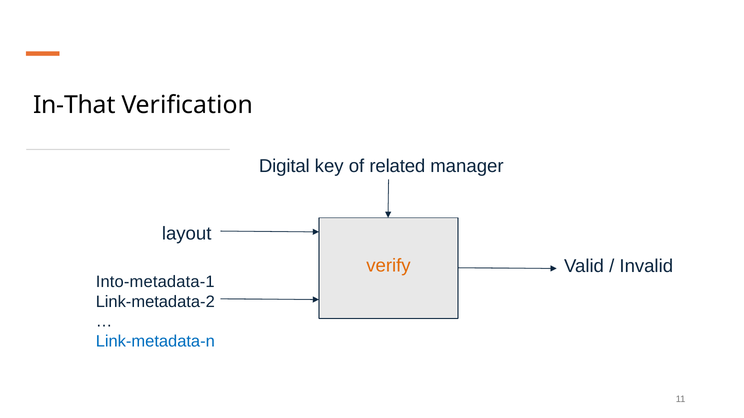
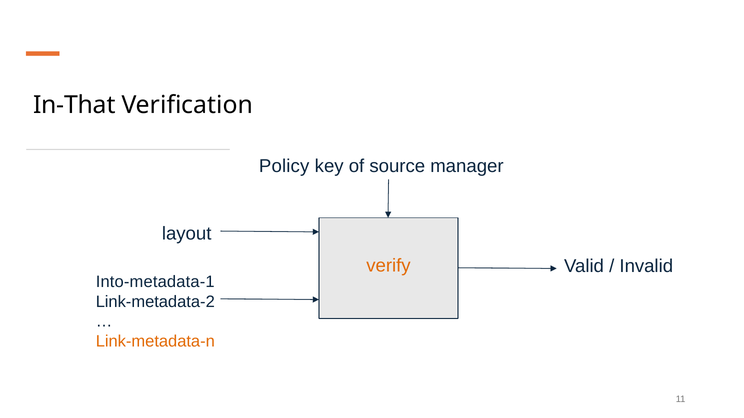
Digital: Digital -> Policy
related: related -> source
Link-metadata-n colour: blue -> orange
